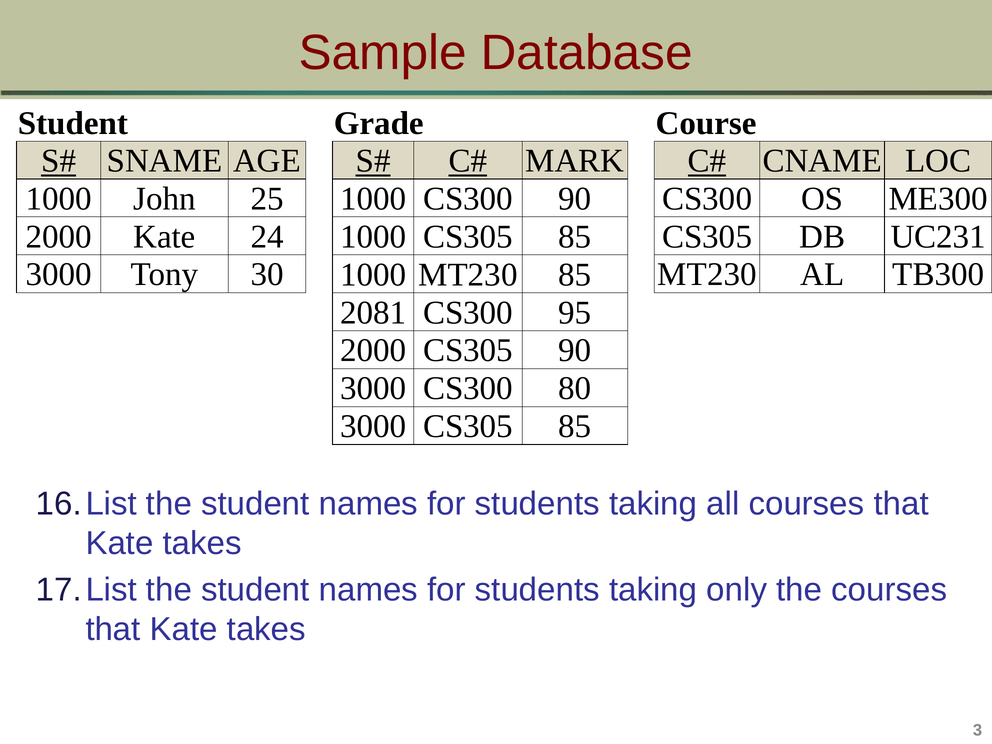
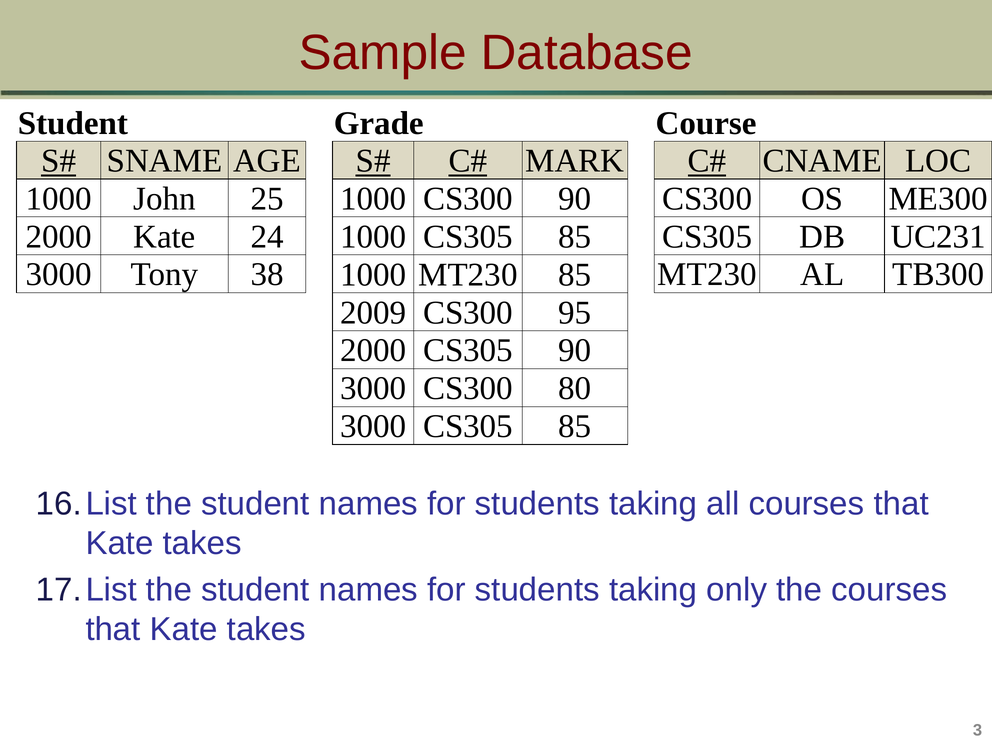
30: 30 -> 38
2081: 2081 -> 2009
